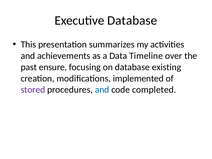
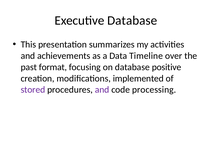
ensure: ensure -> format
existing: existing -> positive
and at (102, 90) colour: blue -> purple
completed: completed -> processing
